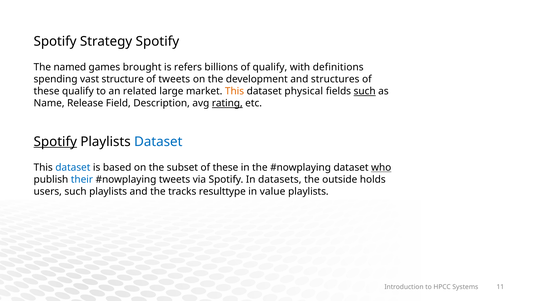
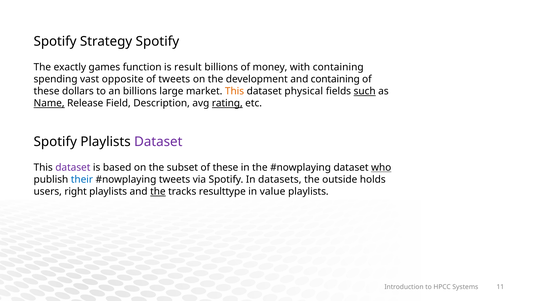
named: named -> exactly
brought: brought -> function
refers: refers -> result
of qualify: qualify -> money
with definitions: definitions -> containing
structure: structure -> opposite
and structures: structures -> containing
these qualify: qualify -> dollars
an related: related -> billions
Name underline: none -> present
Spotify at (55, 141) underline: present -> none
Dataset at (158, 141) colour: blue -> purple
dataset at (73, 167) colour: blue -> purple
users such: such -> right
the at (158, 191) underline: none -> present
